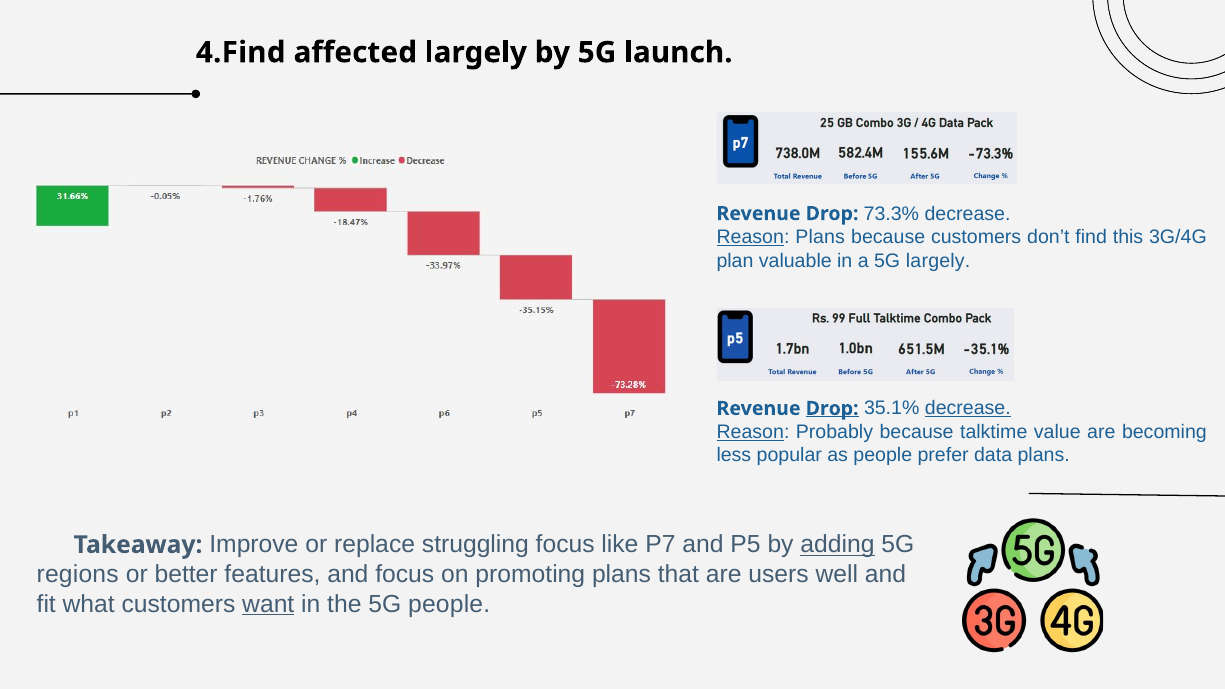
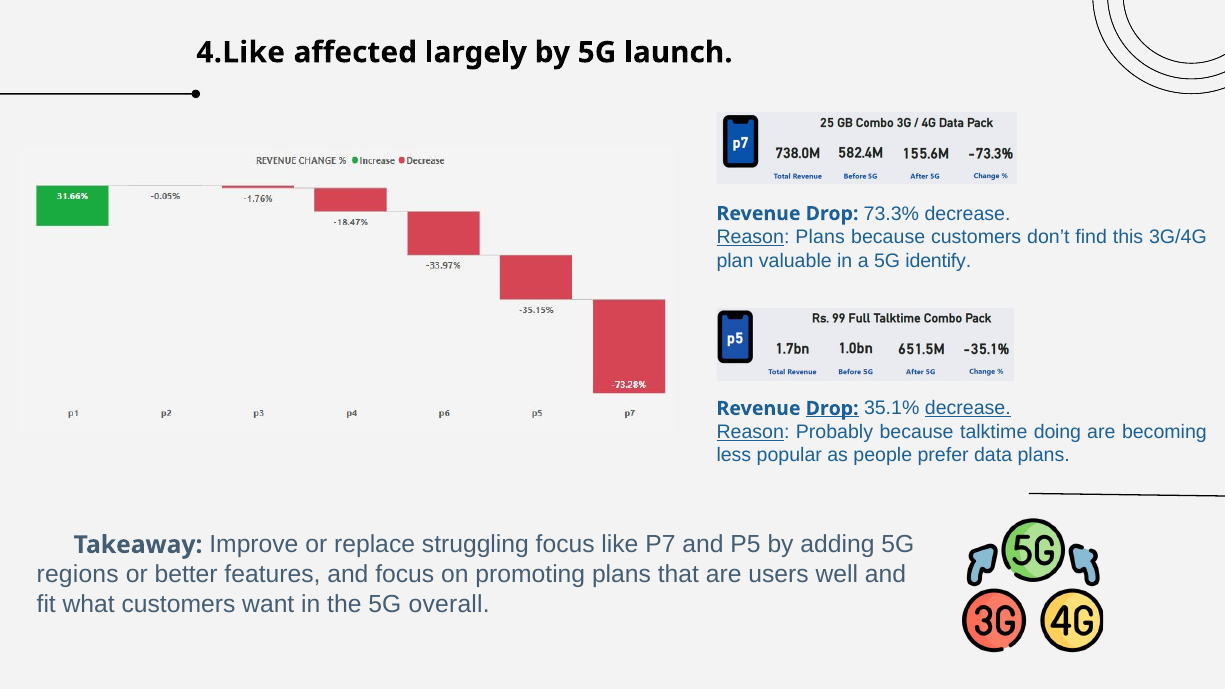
4.Find: 4.Find -> 4.Like
5G largely: largely -> identify
value: value -> doing
adding underline: present -> none
want underline: present -> none
5G people: people -> overall
